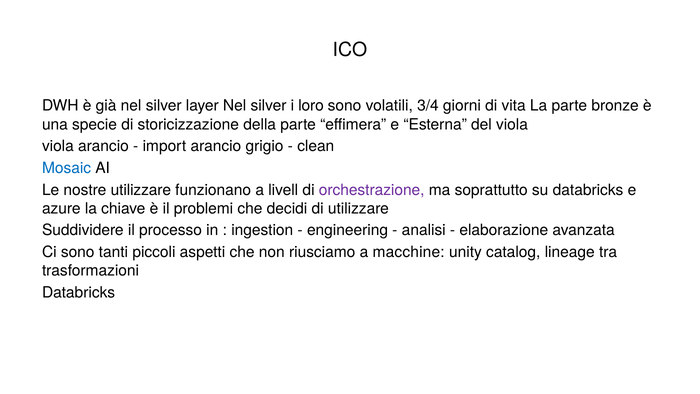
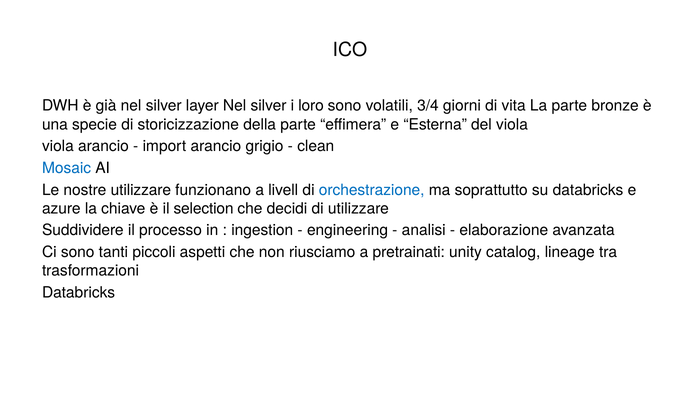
orchestrazione colour: purple -> blue
problemi: problemi -> selection
macchine: macchine -> pretrainati
